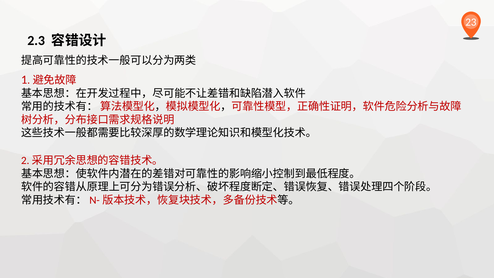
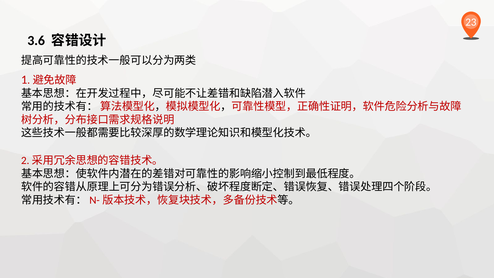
2.3: 2.3 -> 3.6
